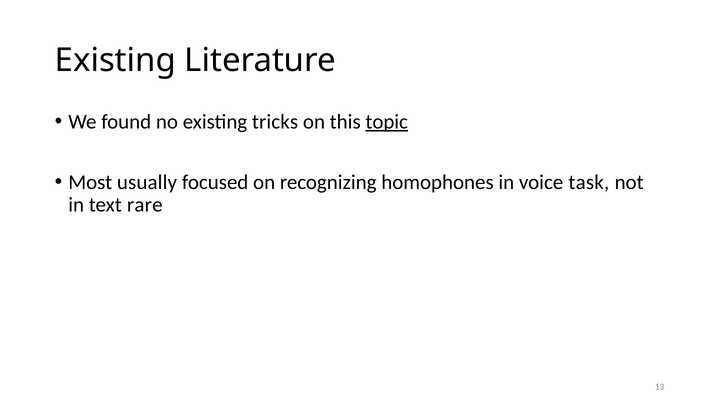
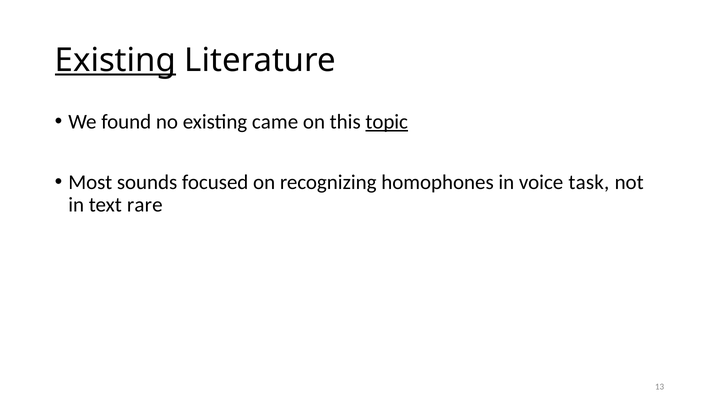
Existing at (115, 60) underline: none -> present
tricks: tricks -> came
usually: usually -> sounds
